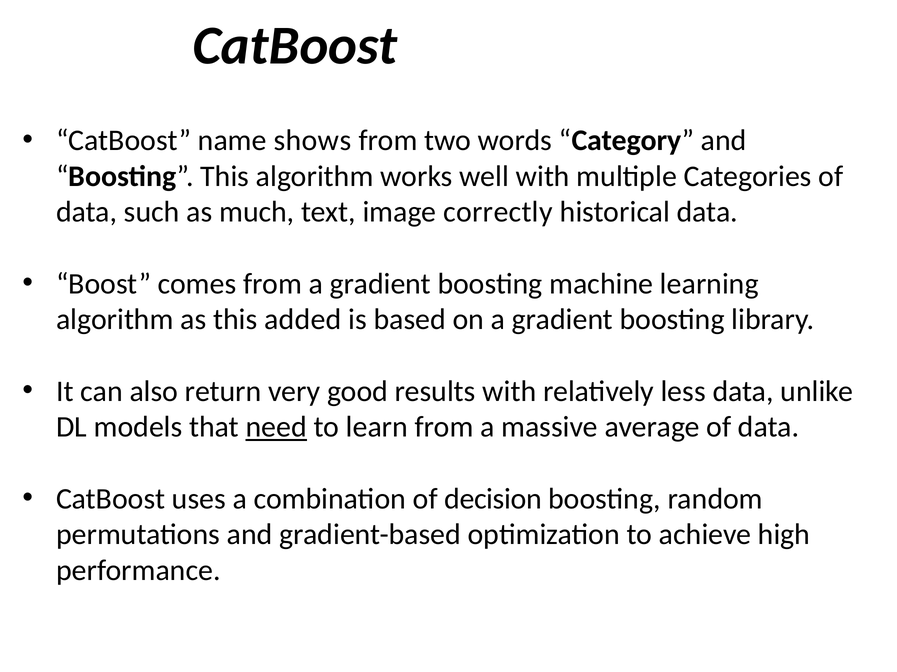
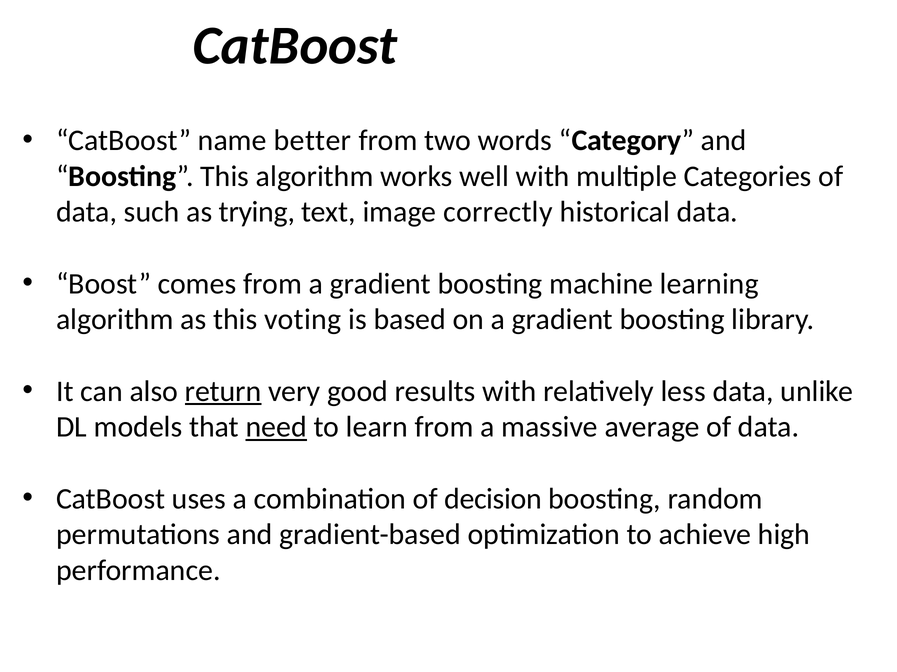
shows: shows -> better
much: much -> trying
added: added -> voting
return underline: none -> present
